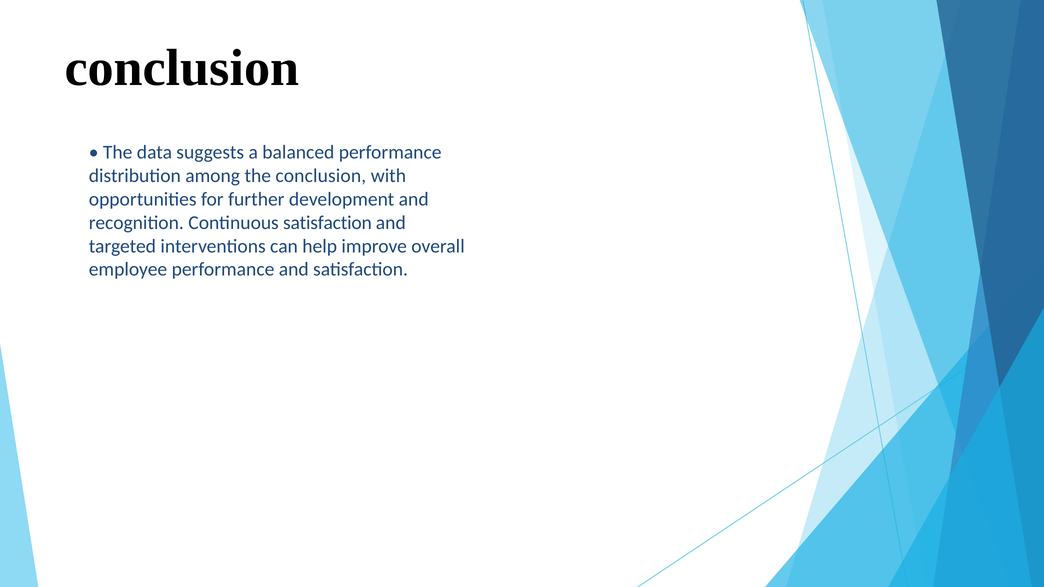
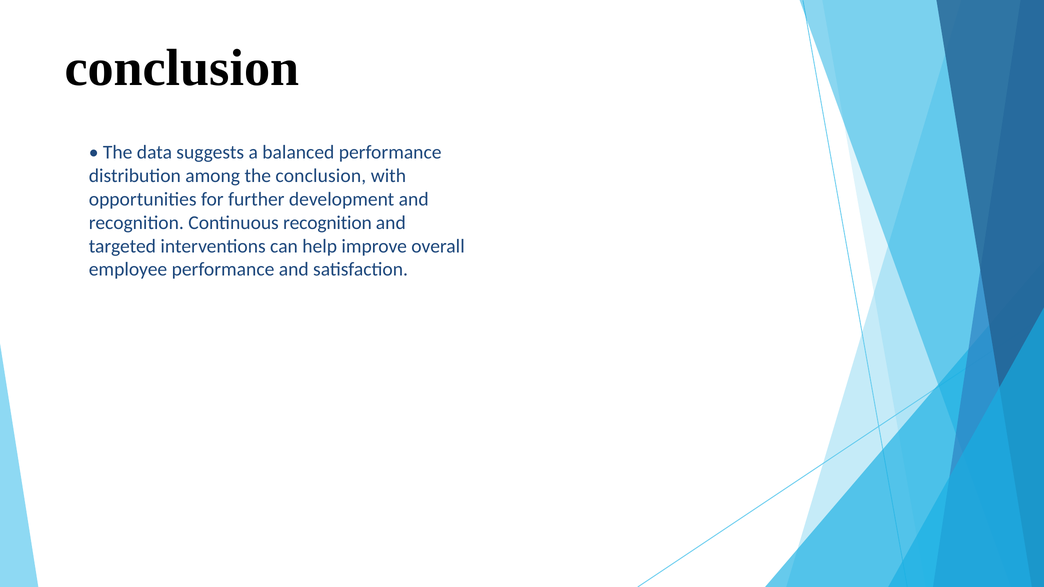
Continuous satisfaction: satisfaction -> recognition
